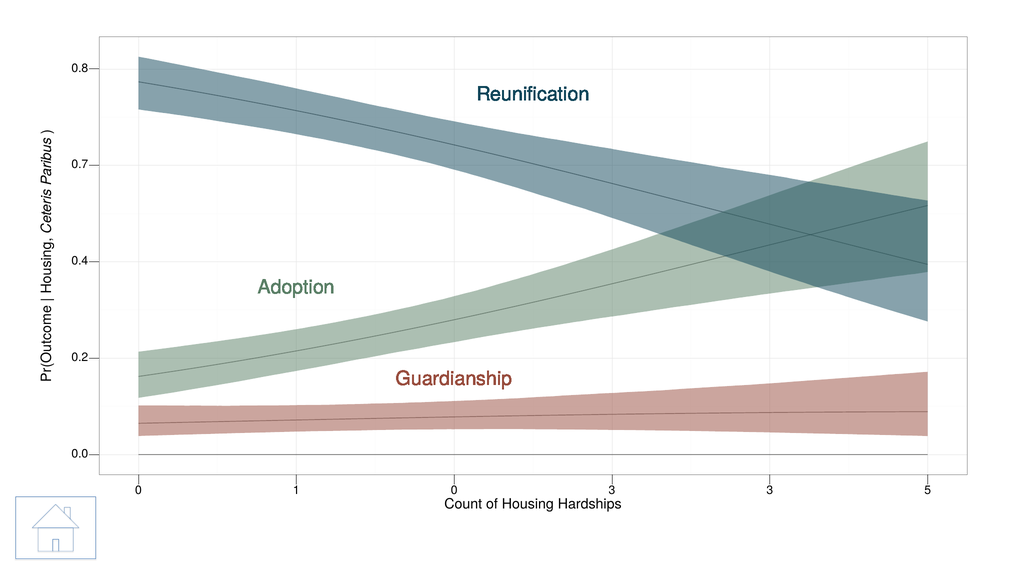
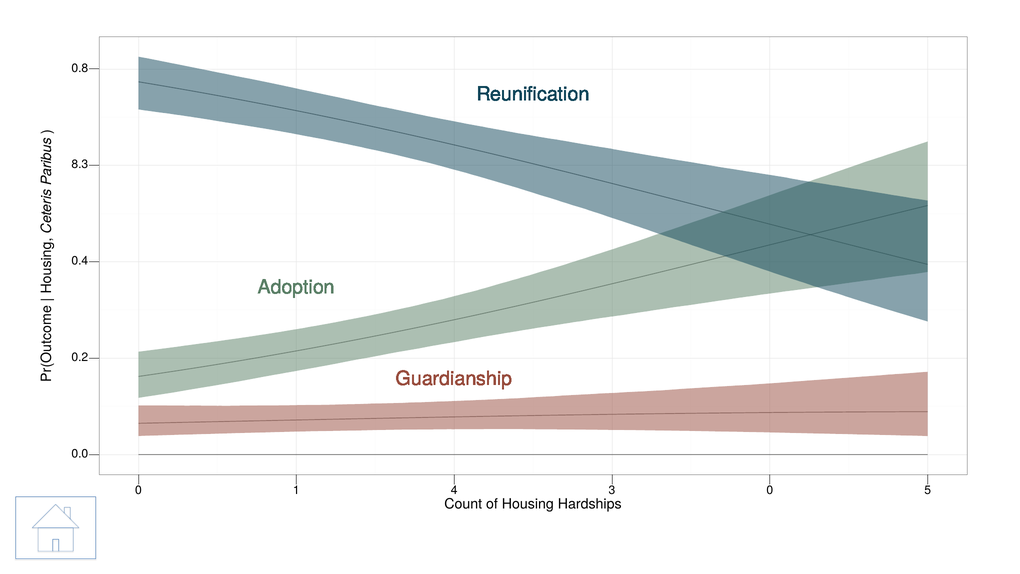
0.7: 0.7 -> 8.3
1 0: 0 -> 4
3 3: 3 -> 0
